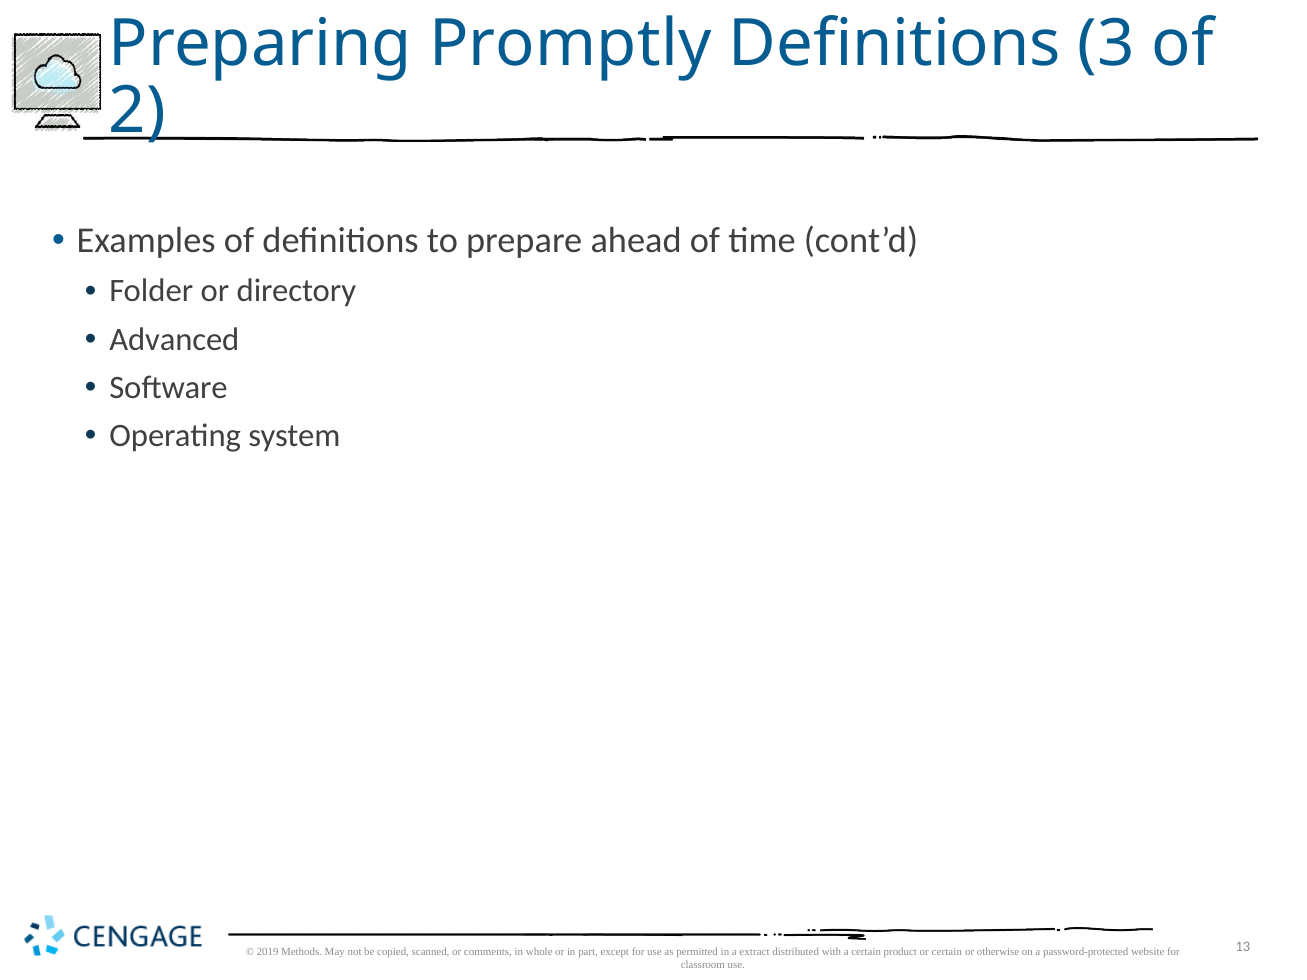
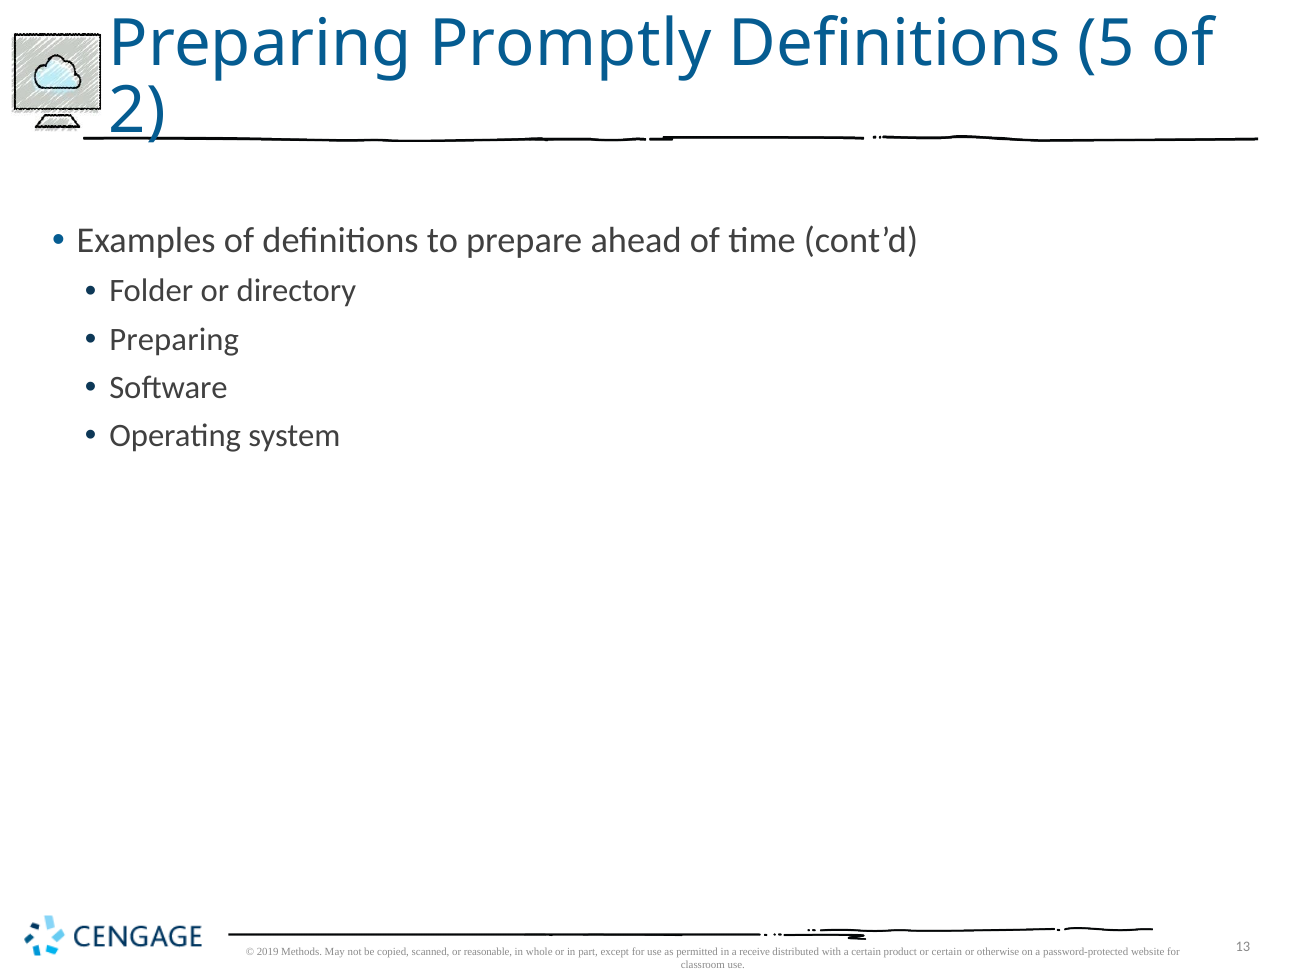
3: 3 -> 5
Advanced at (174, 339): Advanced -> Preparing
comments: comments -> reasonable
extract: extract -> receive
